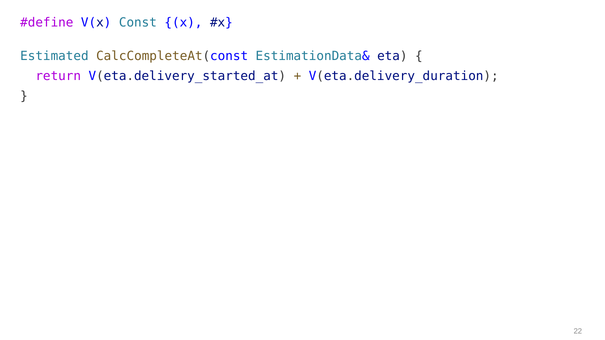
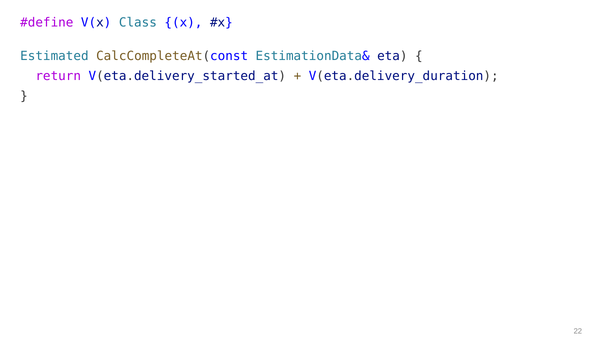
Const: Const -> Class
